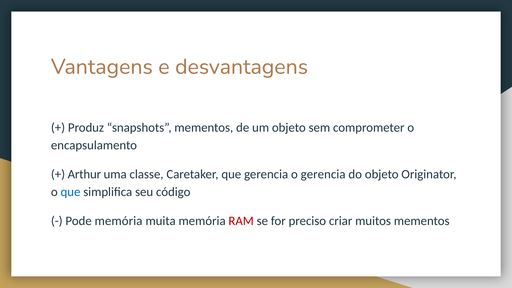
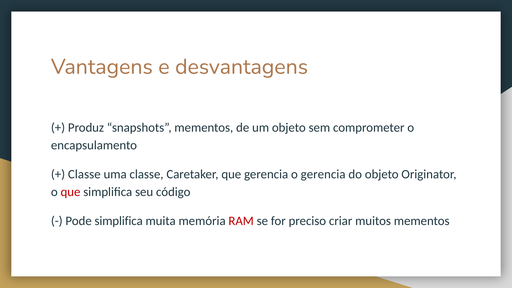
Arthur at (84, 174): Arthur -> Classe
que at (70, 192) colour: blue -> red
Pode memória: memória -> simplifica
